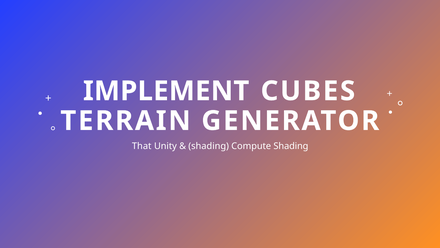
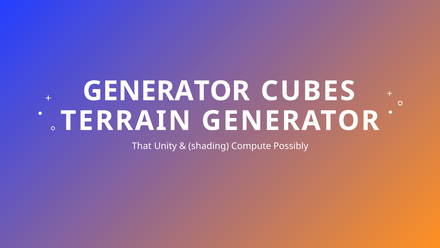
IMPLEMENT at (166, 91): IMPLEMENT -> GENERATOR
Compute Shading: Shading -> Possibly
